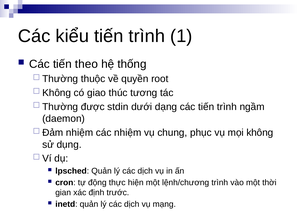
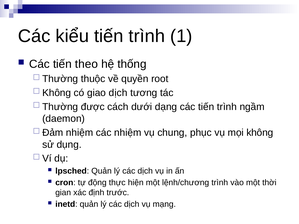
giao thúc: thúc -> dịch
stdin: stdin -> cách
